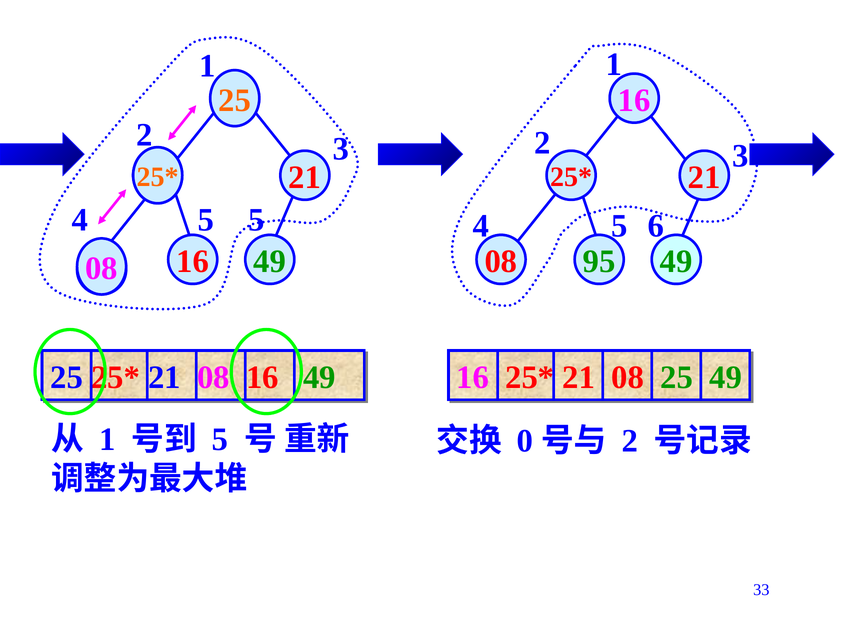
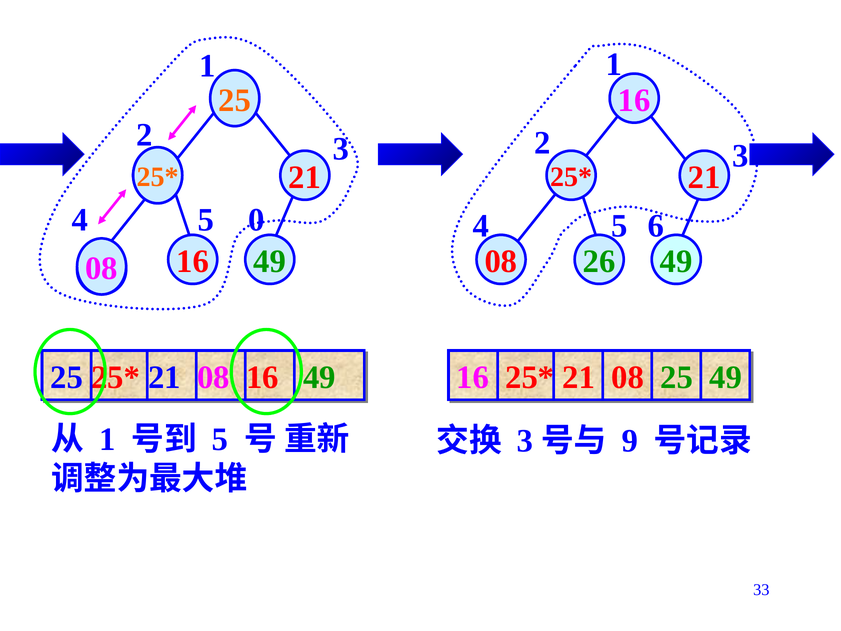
5 5: 5 -> 0
95: 95 -> 26
0 at (525, 441): 0 -> 3
2 at (630, 441): 2 -> 9
